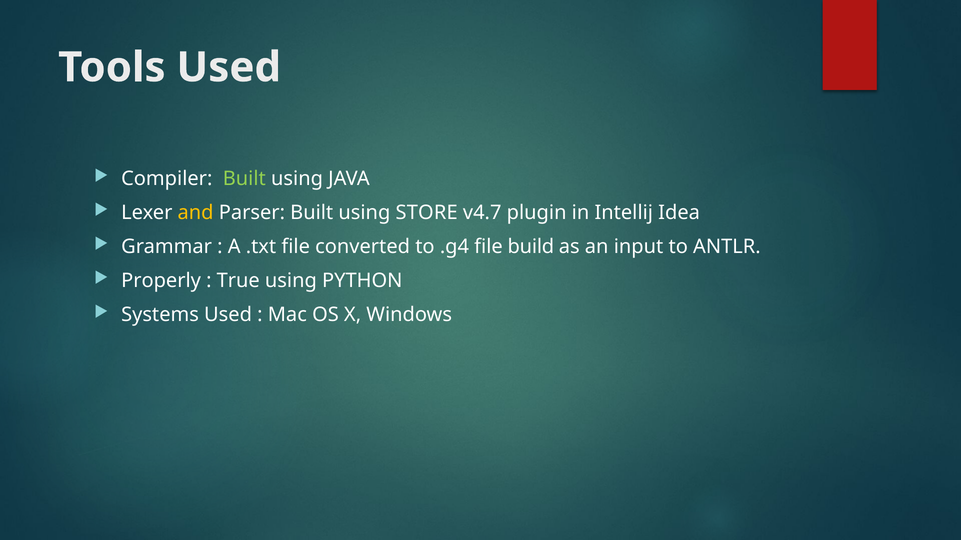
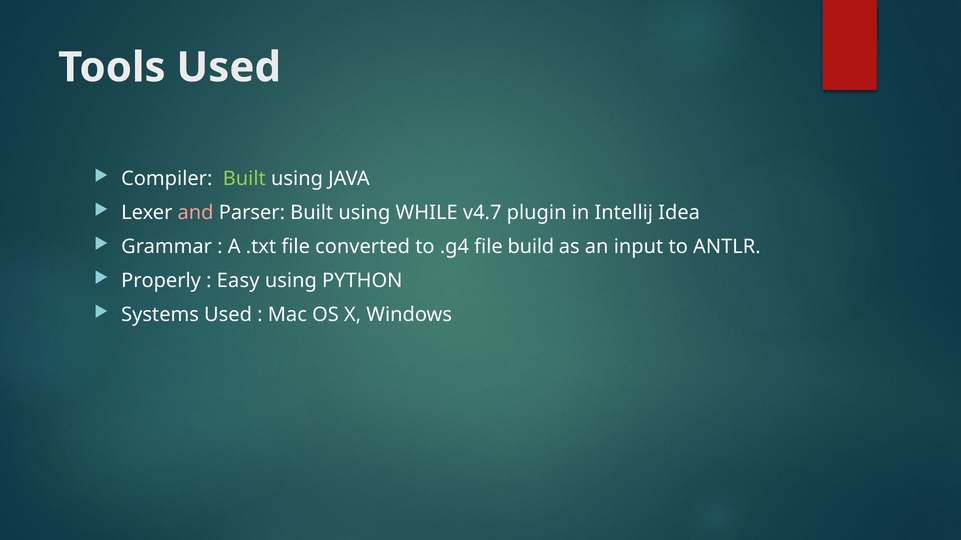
and colour: yellow -> pink
STORE: STORE -> WHILE
True: True -> Easy
